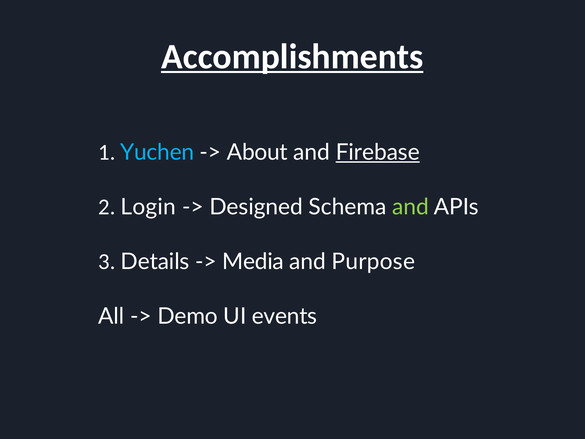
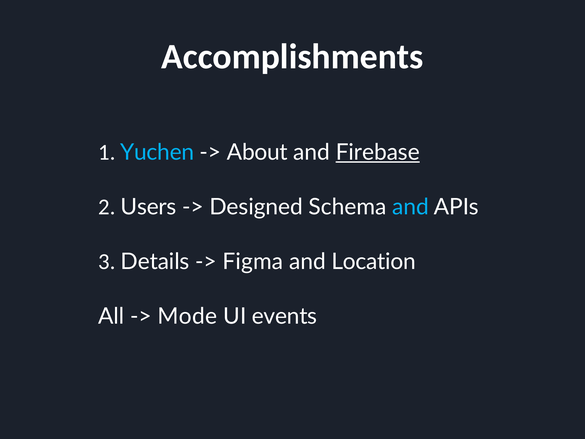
Accomplishments underline: present -> none
Login: Login -> Users
and at (411, 207) colour: light green -> light blue
Media: Media -> Figma
Purpose: Purpose -> Location
Demo: Demo -> Mode
